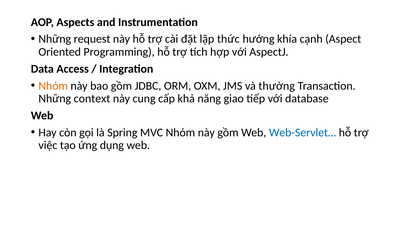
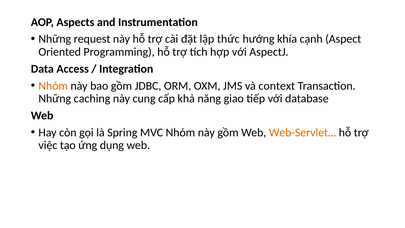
thường: thường -> context
context: context -> caching
Web-Servlet… colour: blue -> orange
